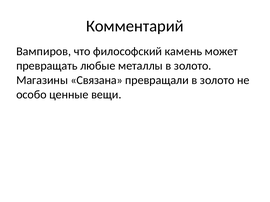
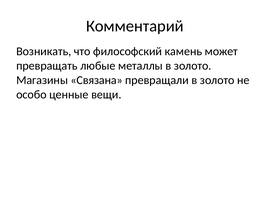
Вампиров: Вампиров -> Возникать
